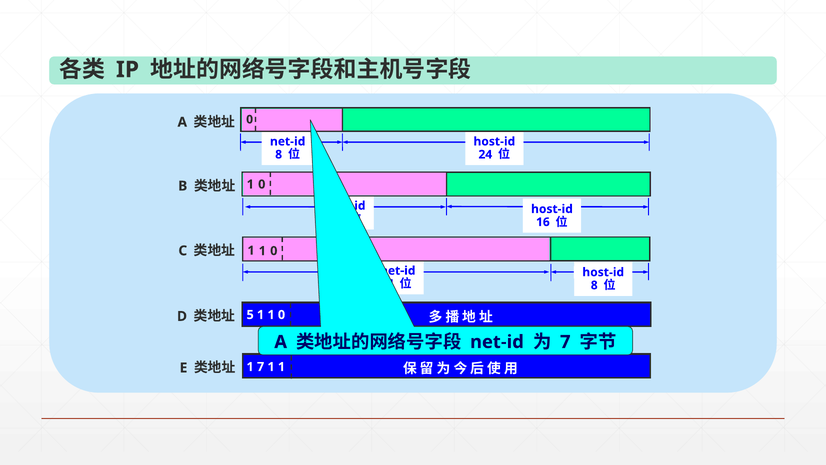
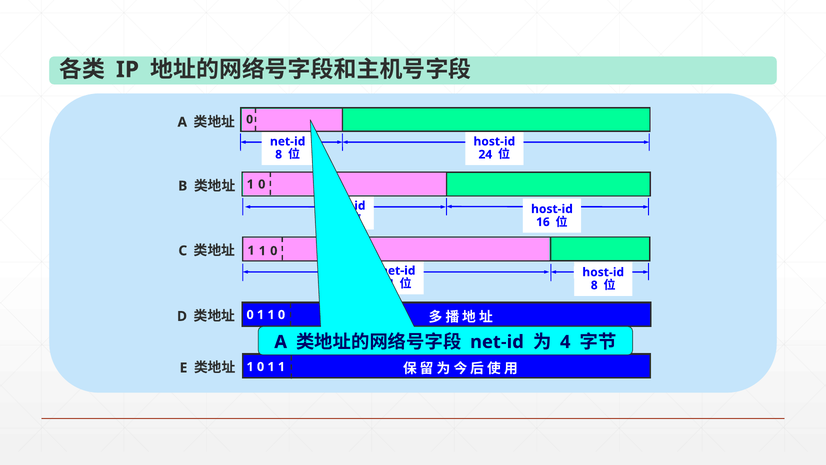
5 at (250, 315): 5 -> 0
7 at (565, 342): 7 -> 4
7 at (261, 367): 7 -> 0
